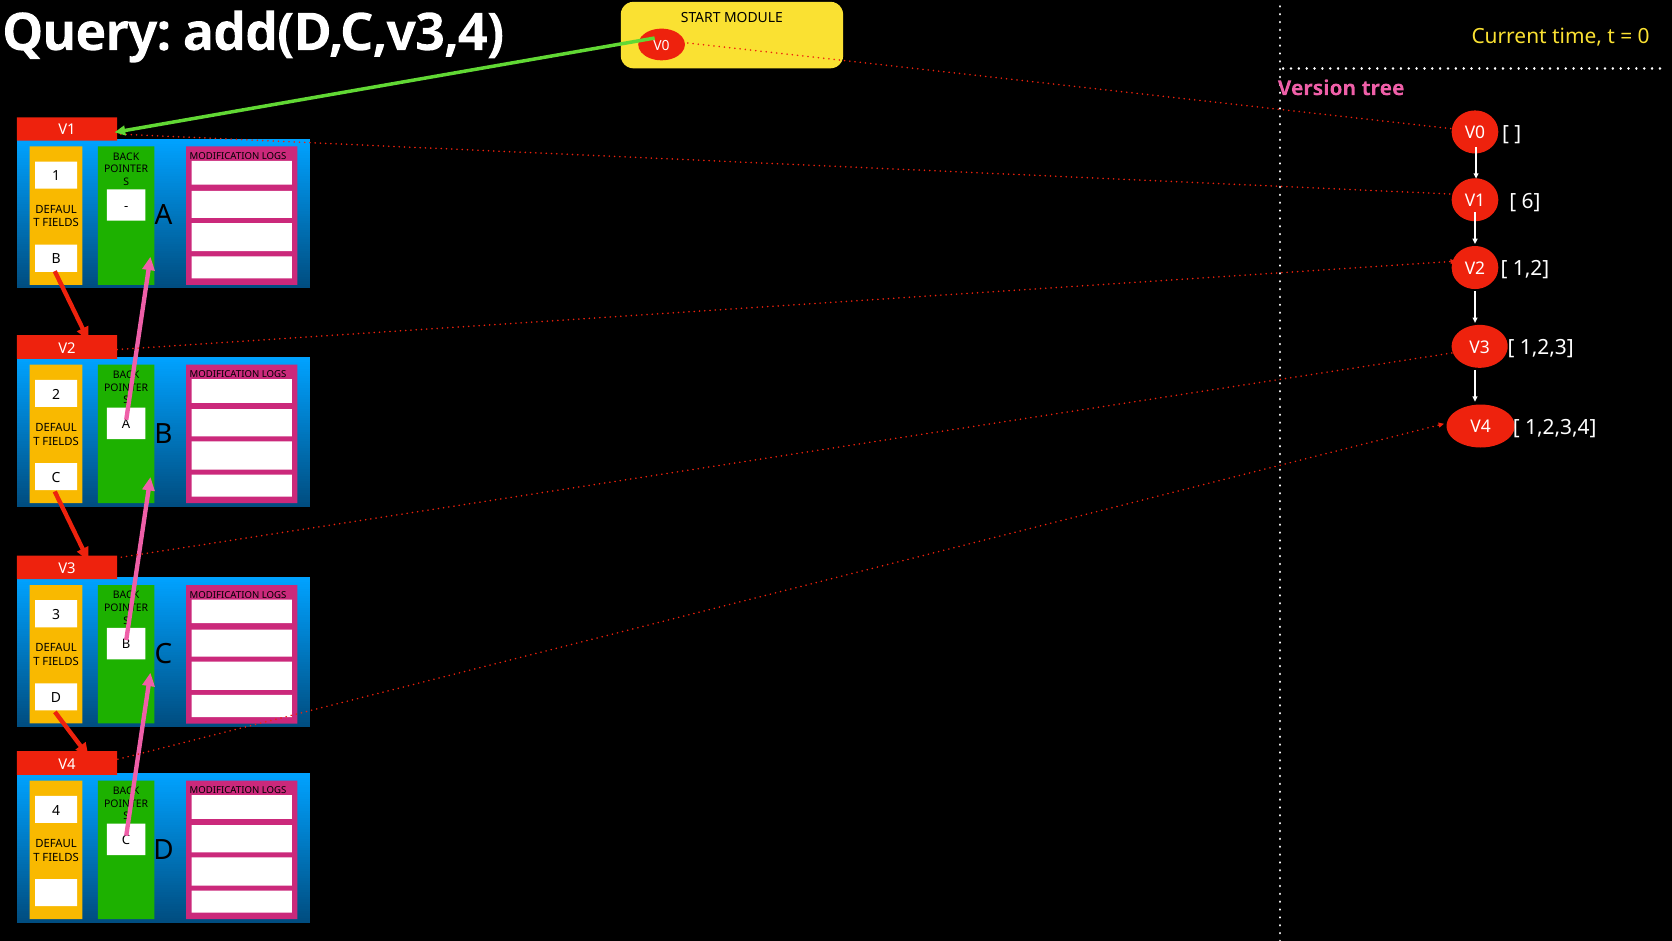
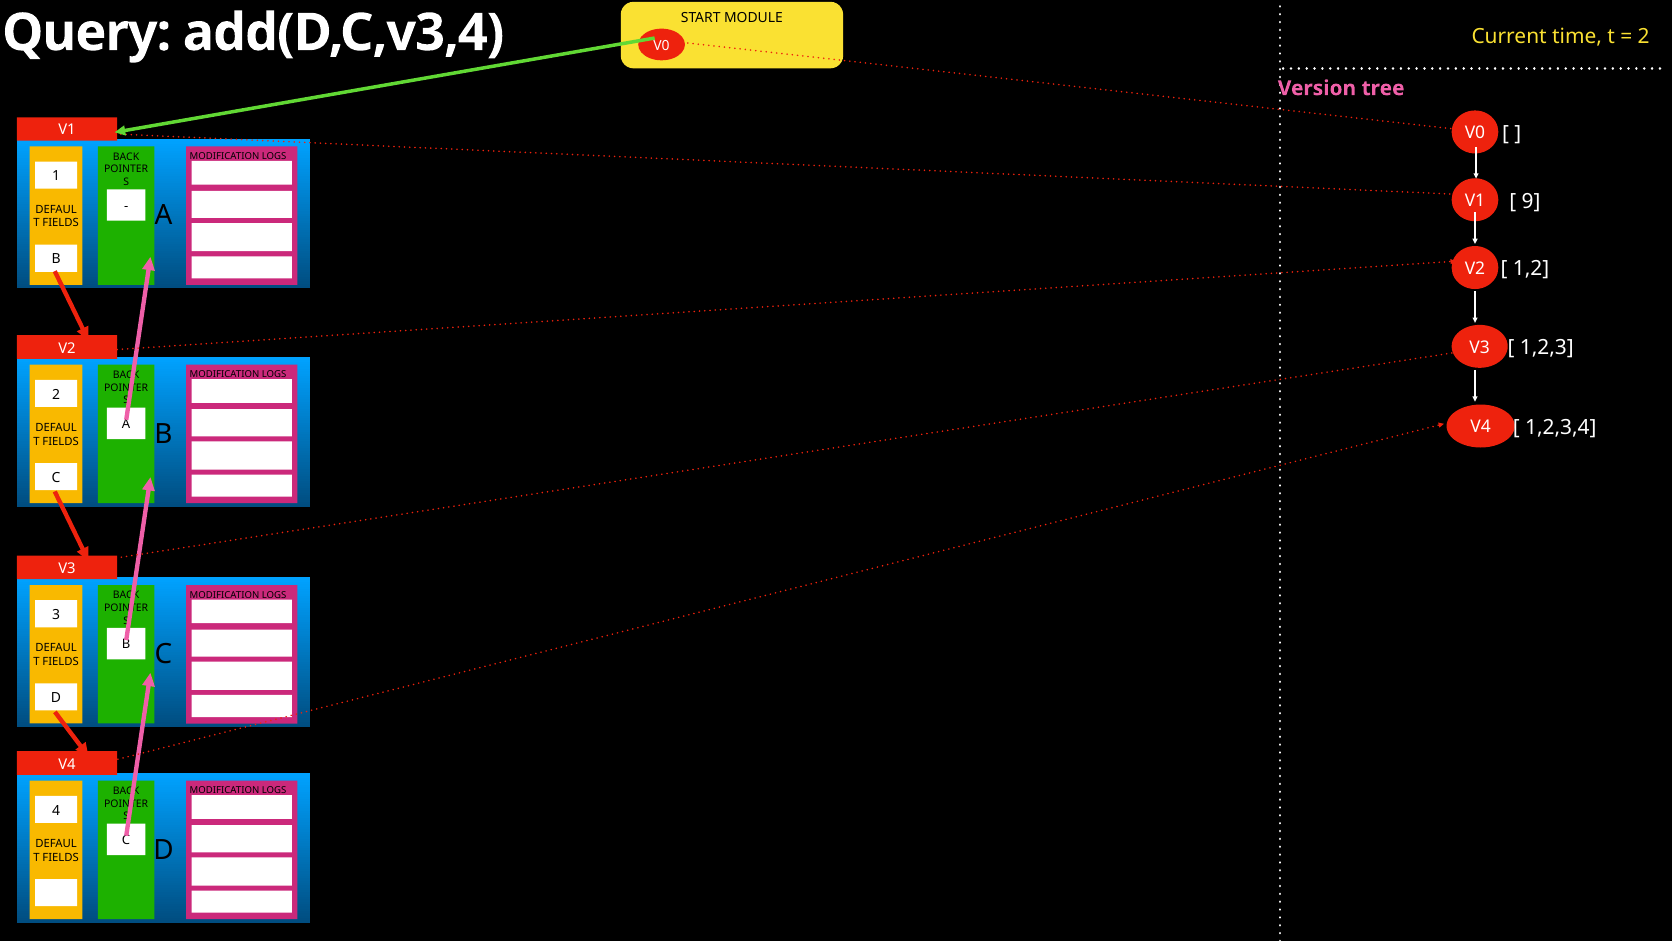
0 at (1644, 37): 0 -> 2
6: 6 -> 9
